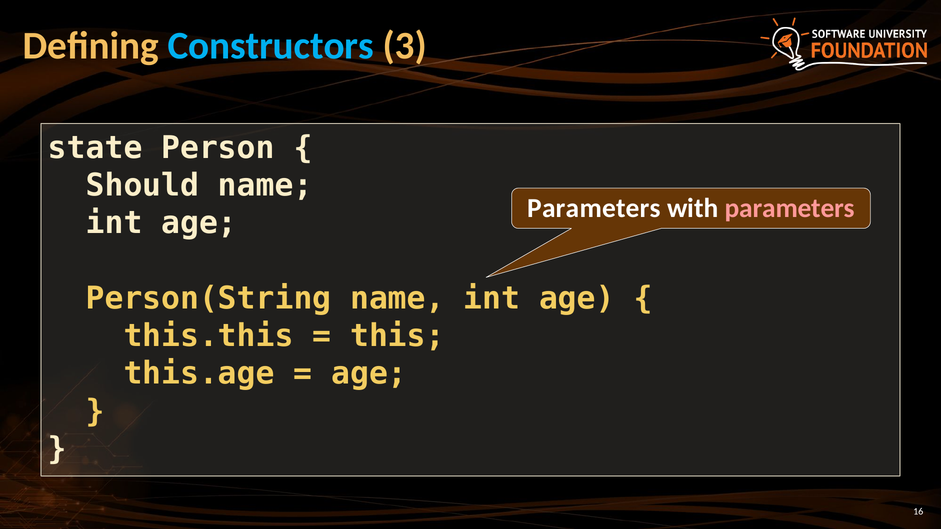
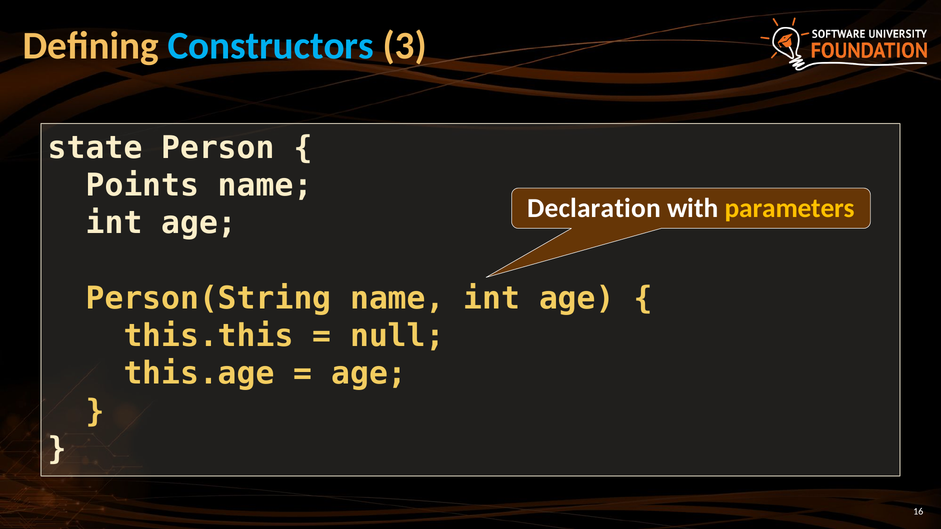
Should: Should -> Points
Parameters at (594, 208): Parameters -> Declaration
parameters at (790, 208) colour: pink -> yellow
this: this -> null
